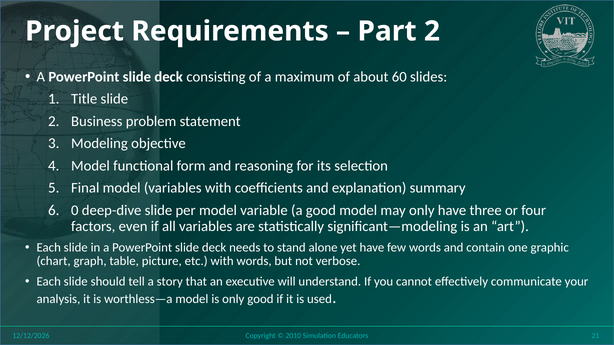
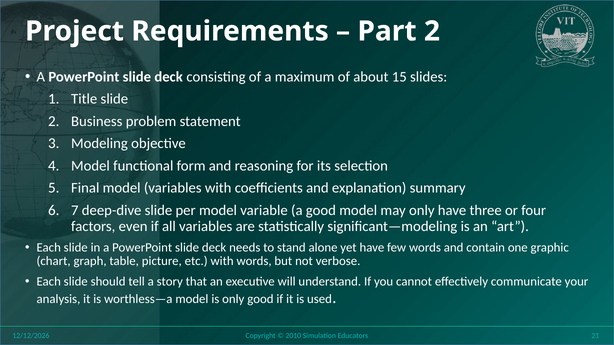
60: 60 -> 15
0: 0 -> 7
